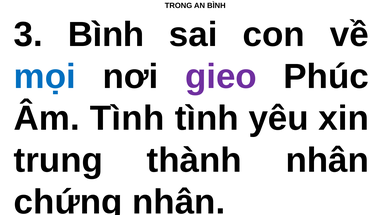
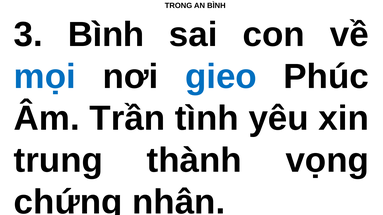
gieo colour: purple -> blue
Âm Tình: Tình -> Trần
thành nhân: nhân -> vọng
